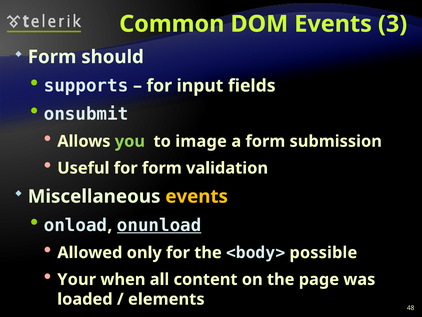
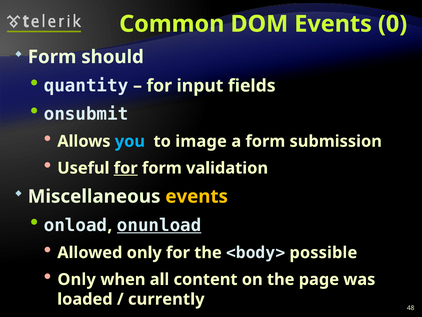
3: 3 -> 0
supports: supports -> quantity
you colour: light green -> light blue
for at (126, 168) underline: none -> present
Your at (77, 279): Your -> Only
elements: elements -> currently
